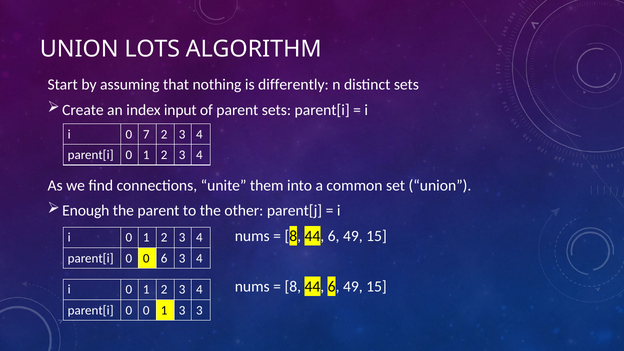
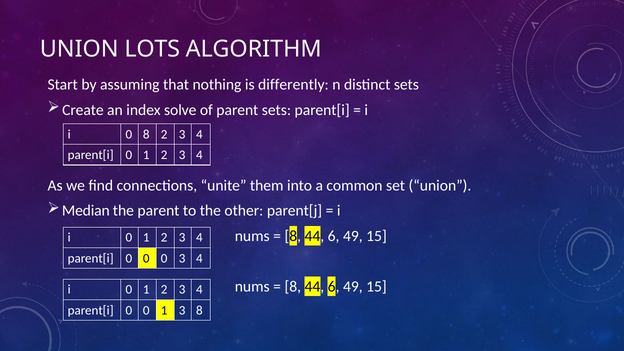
input: input -> solve
0 7: 7 -> 8
Enough: Enough -> Median
0 0 6: 6 -> 0
3 3: 3 -> 8
